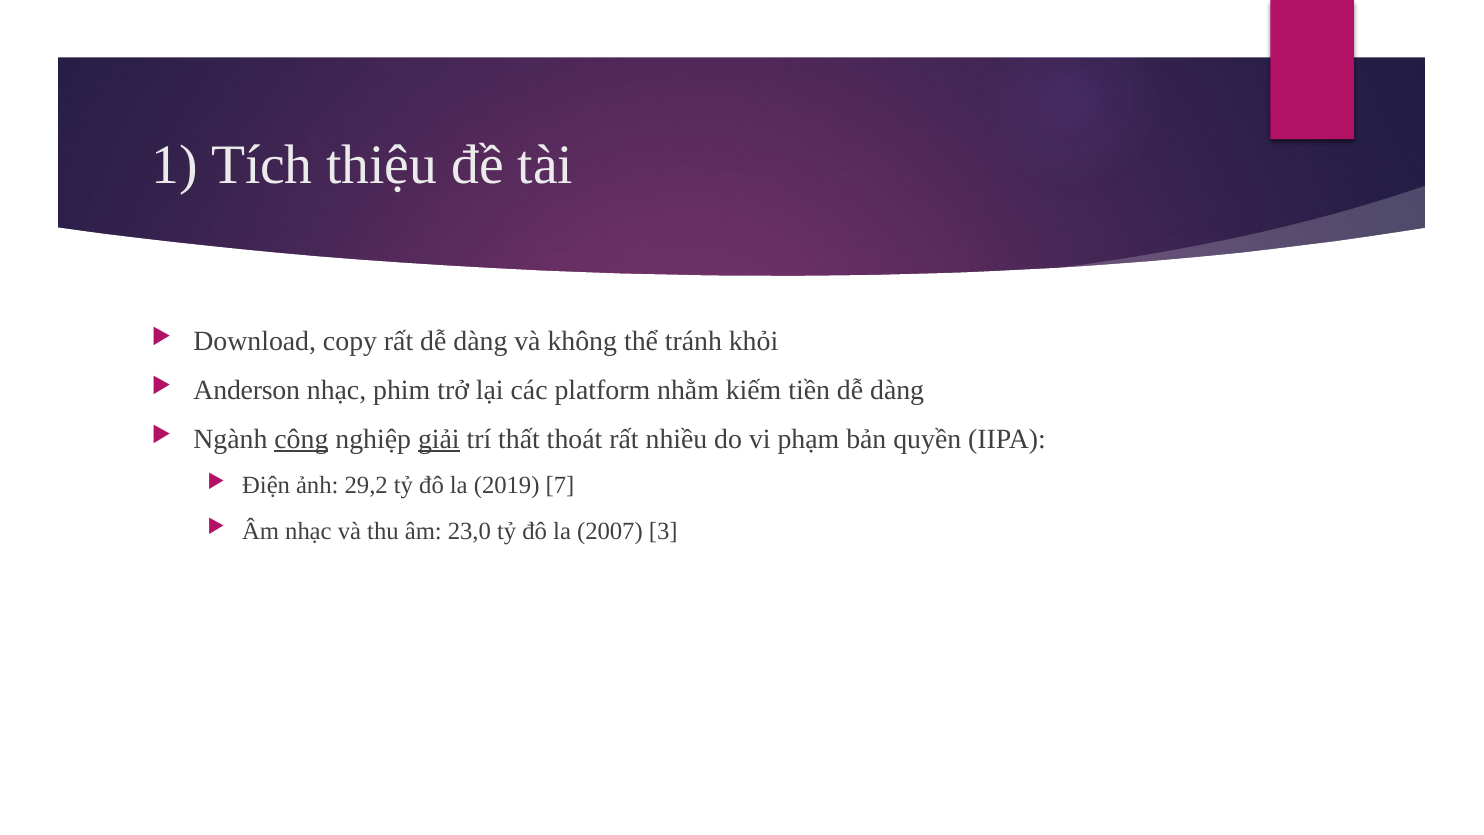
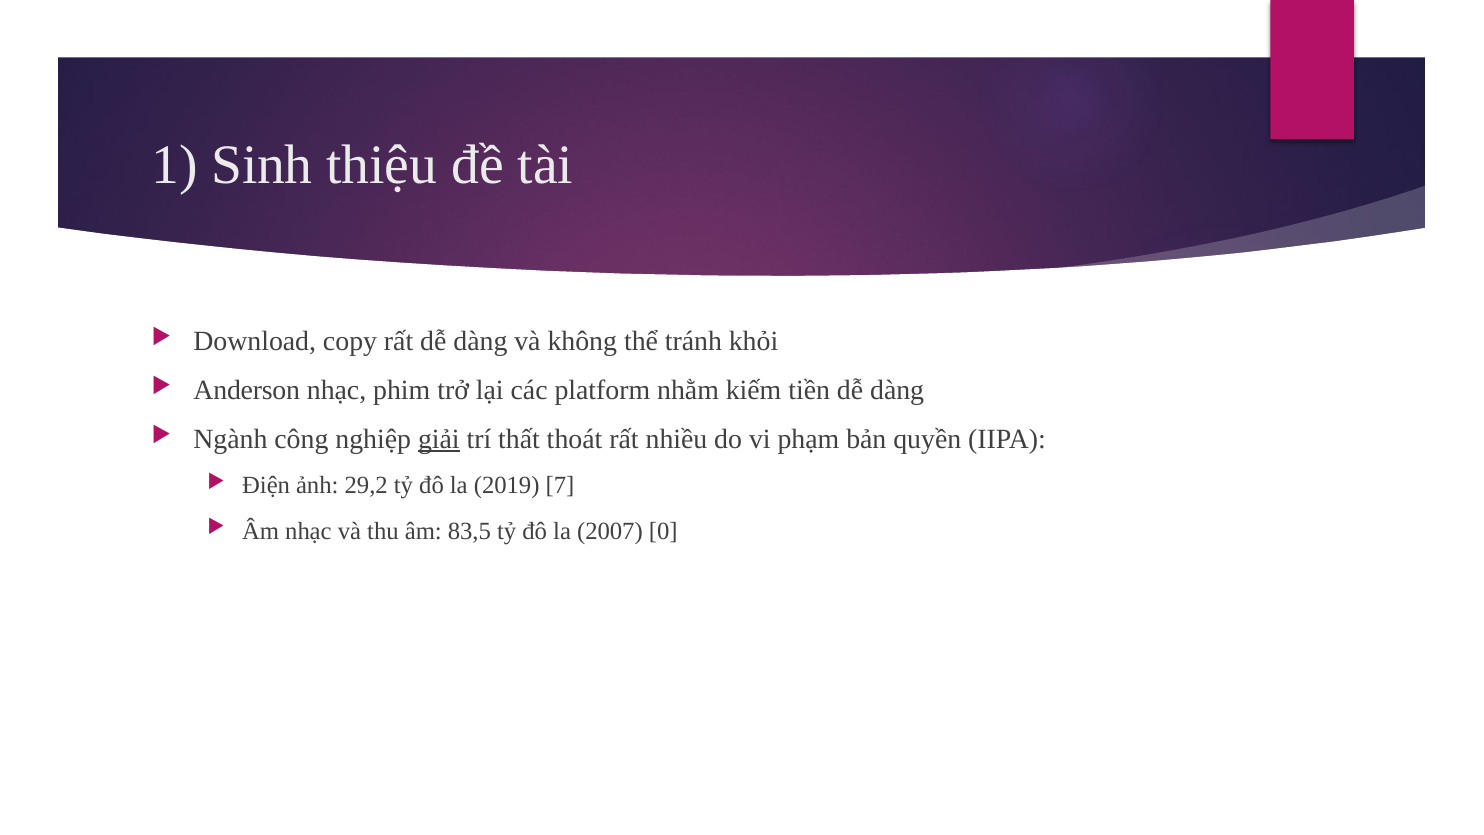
Tích: Tích -> Sinh
công underline: present -> none
23,0: 23,0 -> 83,5
3: 3 -> 0
